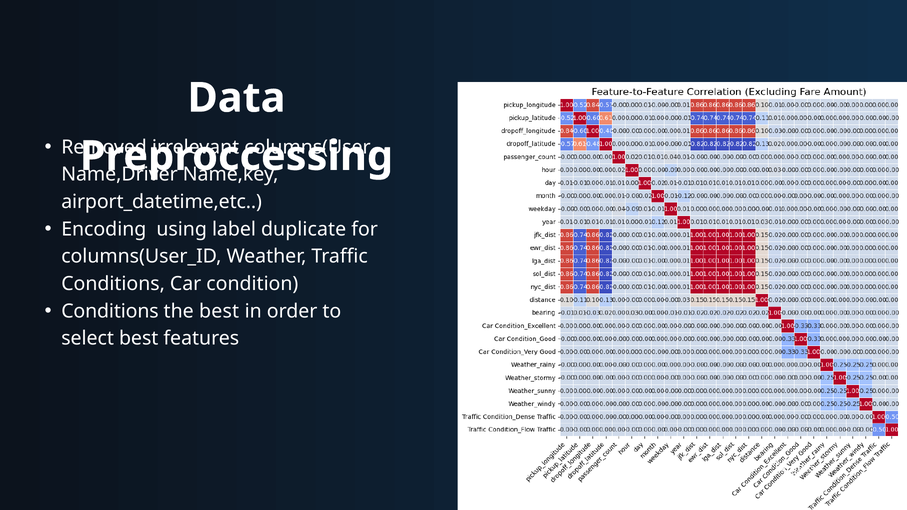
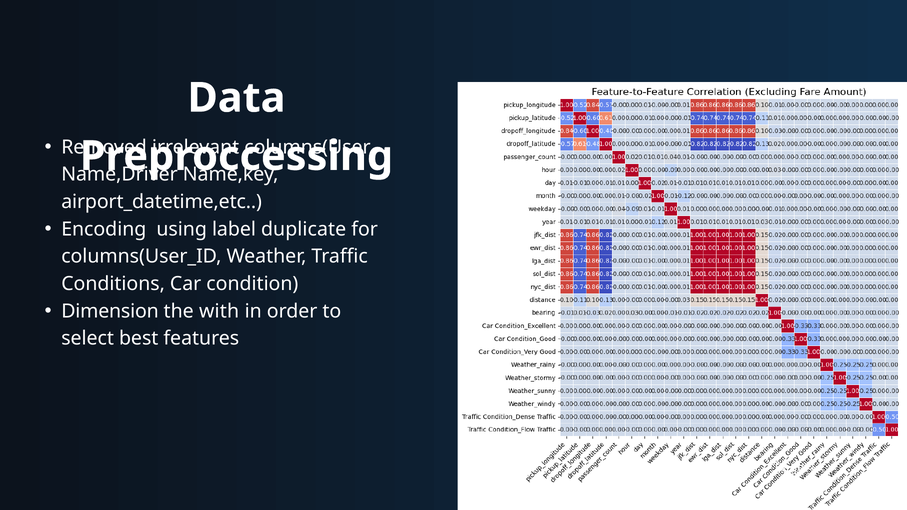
Conditions at (110, 311): Conditions -> Dimension
the best: best -> with
6: 6 -> 4
